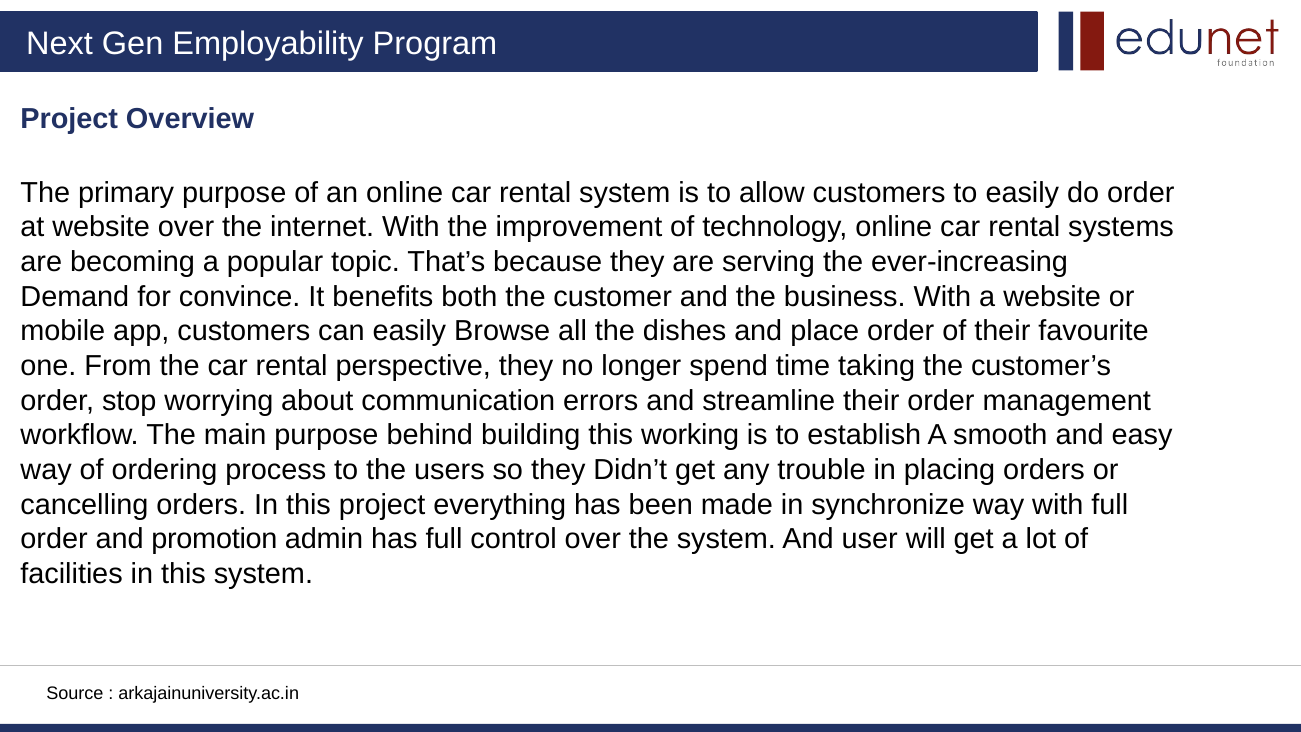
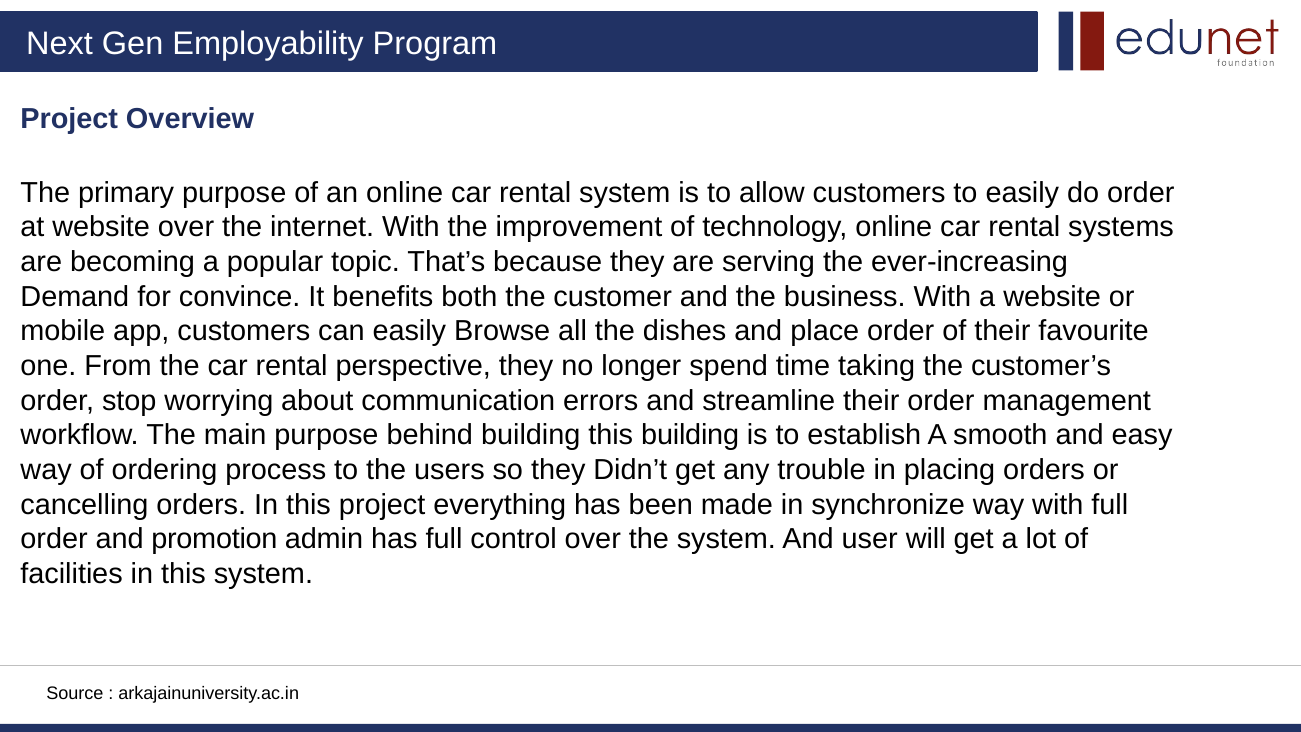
this working: working -> building
